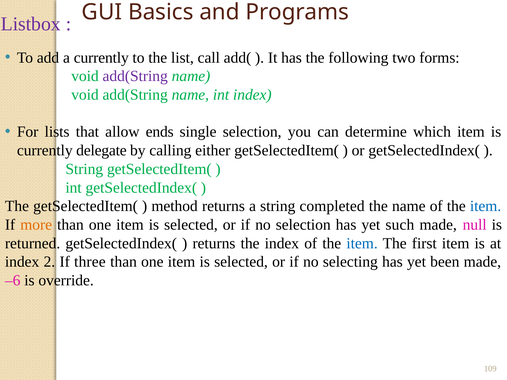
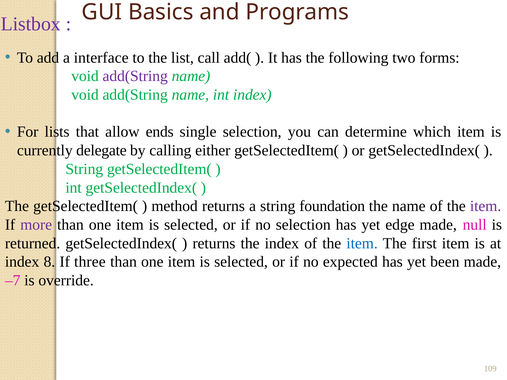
a currently: currently -> interface
completed: completed -> foundation
item at (486, 206) colour: blue -> purple
more colour: orange -> purple
such: such -> edge
2: 2 -> 8
selecting: selecting -> expected
–6: –6 -> –7
